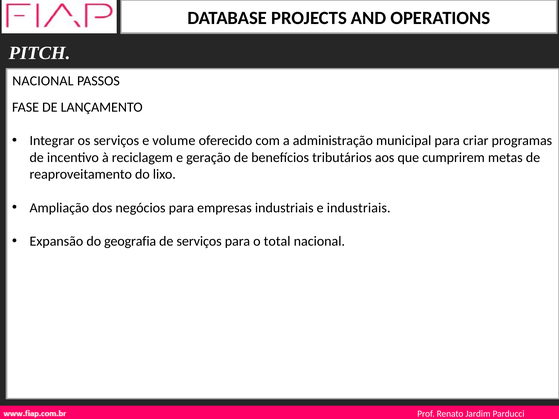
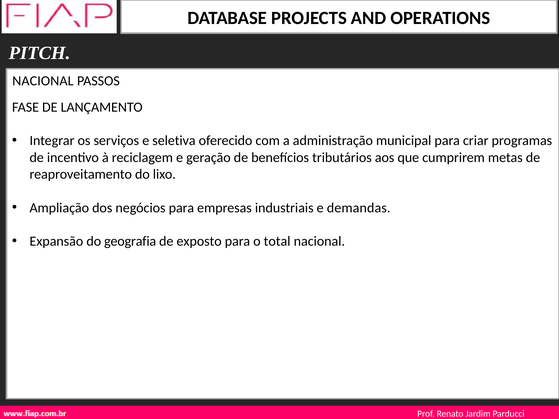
volume: volume -> seletiva
e industriais: industriais -> demandas
de serviços: serviços -> exposto
